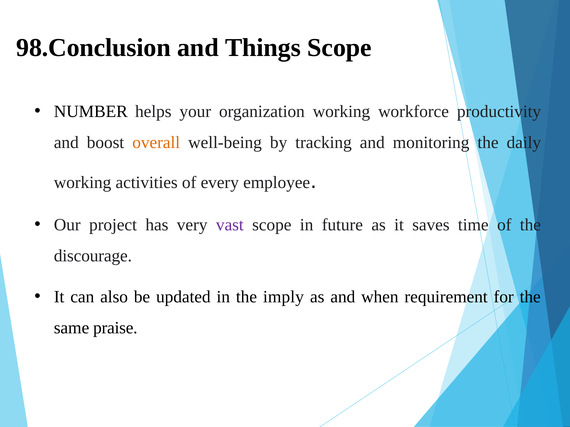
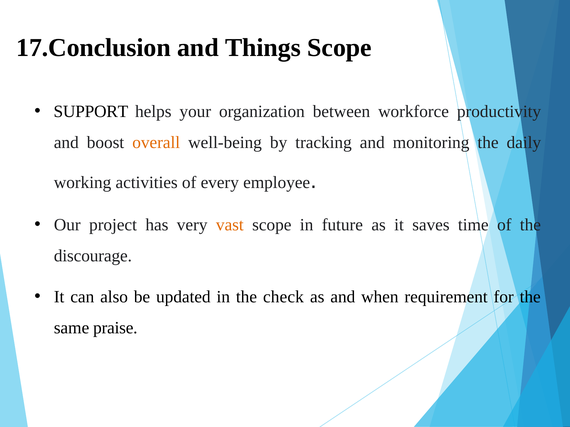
98.Conclusion: 98.Conclusion -> 17.Conclusion
NUMBER: NUMBER -> SUPPORT
organization working: working -> between
vast colour: purple -> orange
imply: imply -> check
